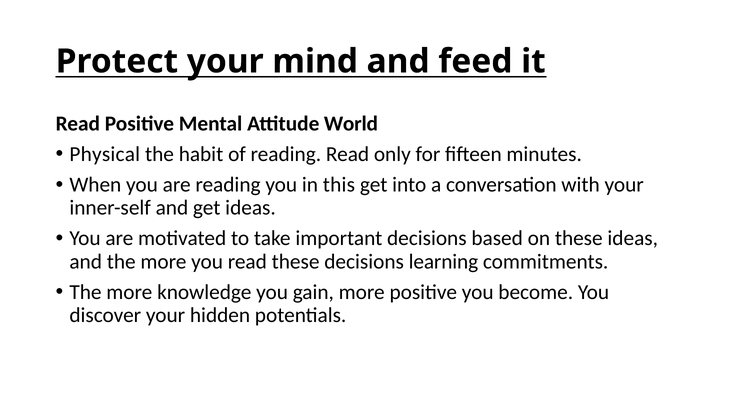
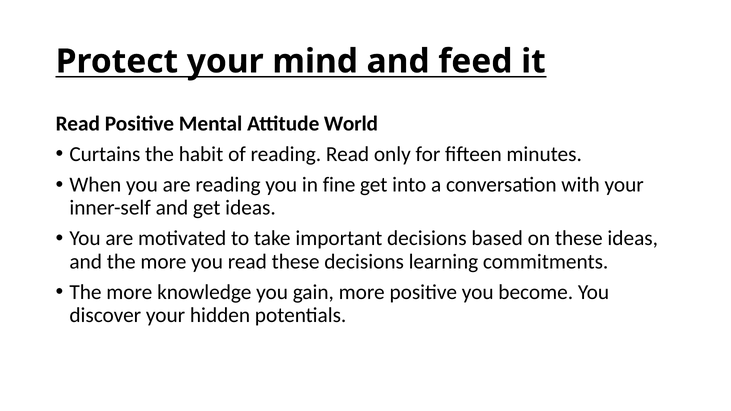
Physical: Physical -> Curtains
this: this -> fine
